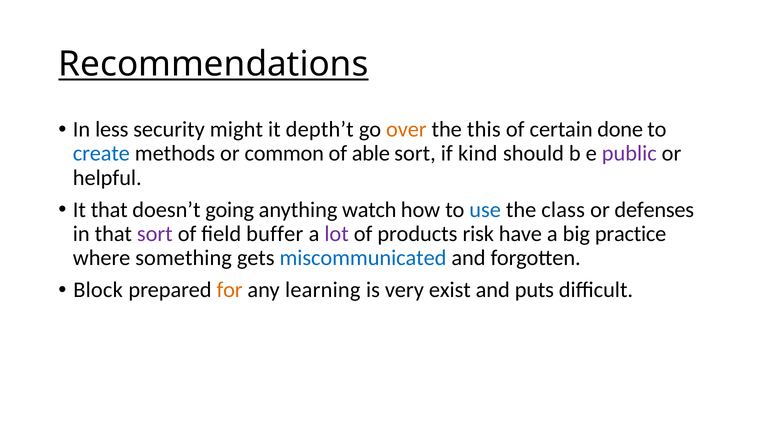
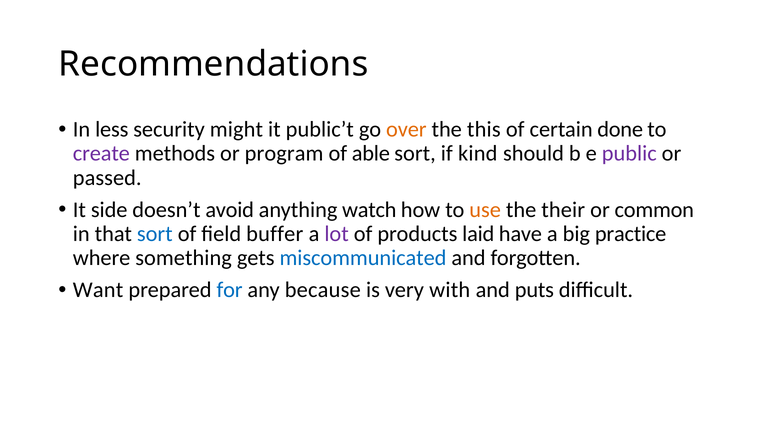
Recommendations underline: present -> none
depth’t: depth’t -> public’t
create colour: blue -> purple
common: common -> program
helpful: helpful -> passed
It that: that -> side
going: going -> avoid
use colour: blue -> orange
class: class -> their
defenses: defenses -> common
sort at (155, 234) colour: purple -> blue
risk: risk -> laid
Block: Block -> Want
for colour: orange -> blue
learning: learning -> because
exist: exist -> with
